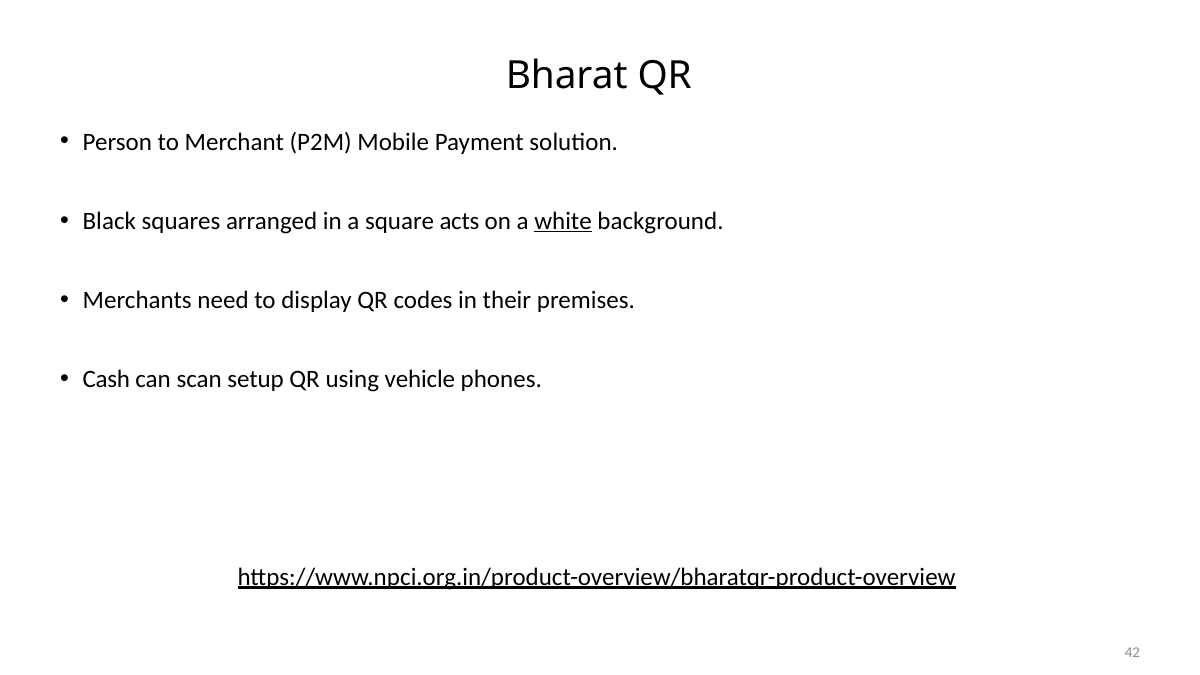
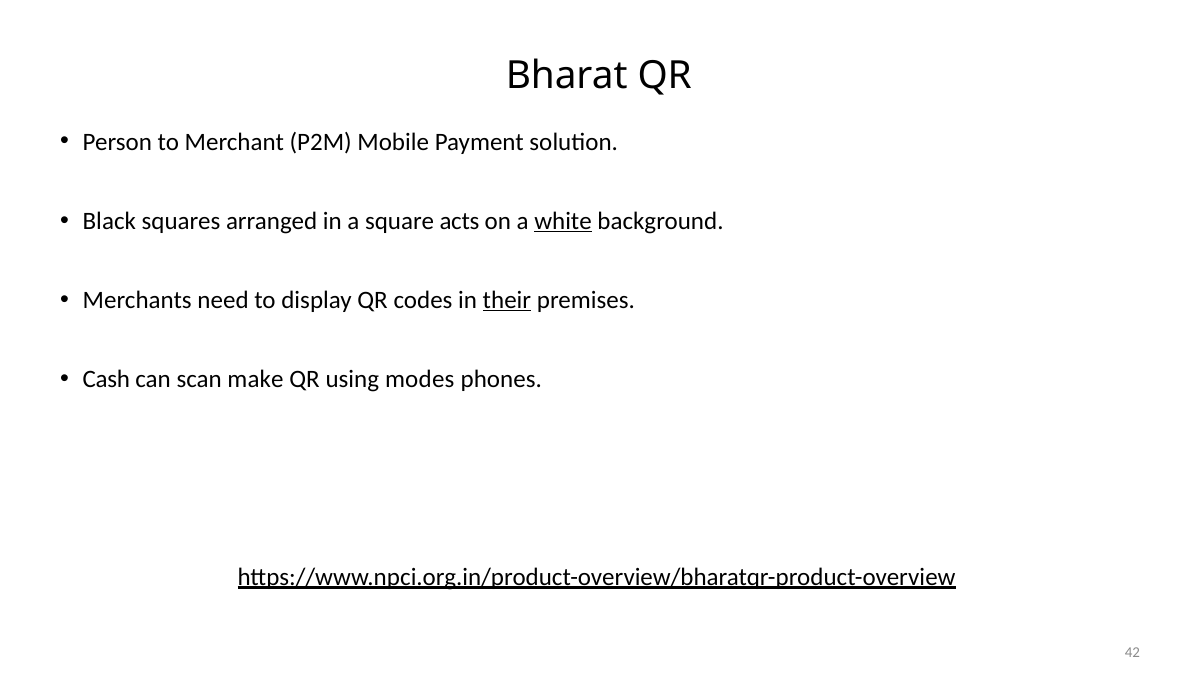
their underline: none -> present
setup: setup -> make
vehicle: vehicle -> modes
